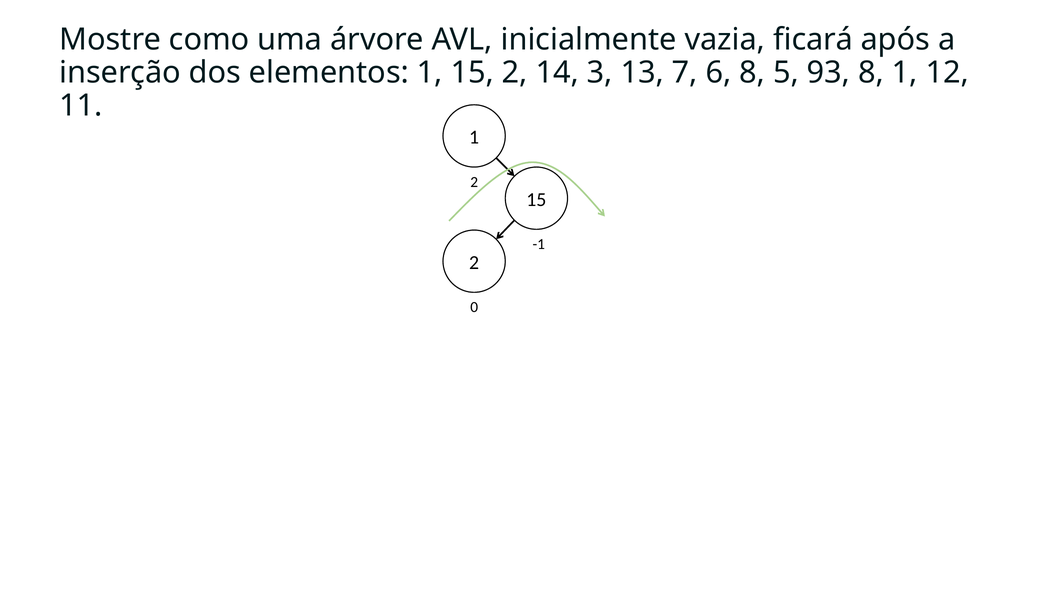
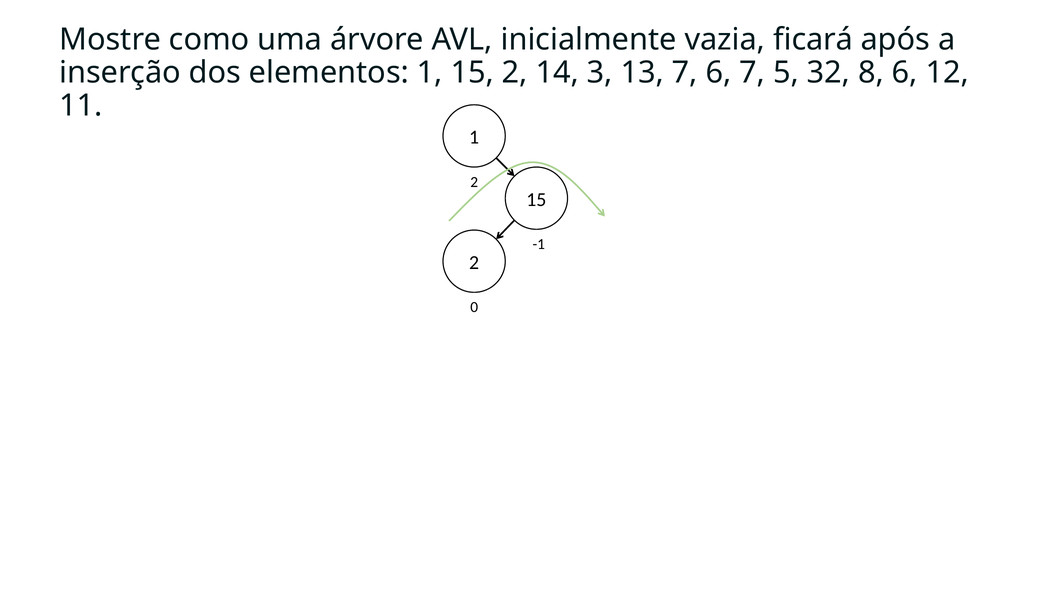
6 8: 8 -> 7
93: 93 -> 32
8 1: 1 -> 6
